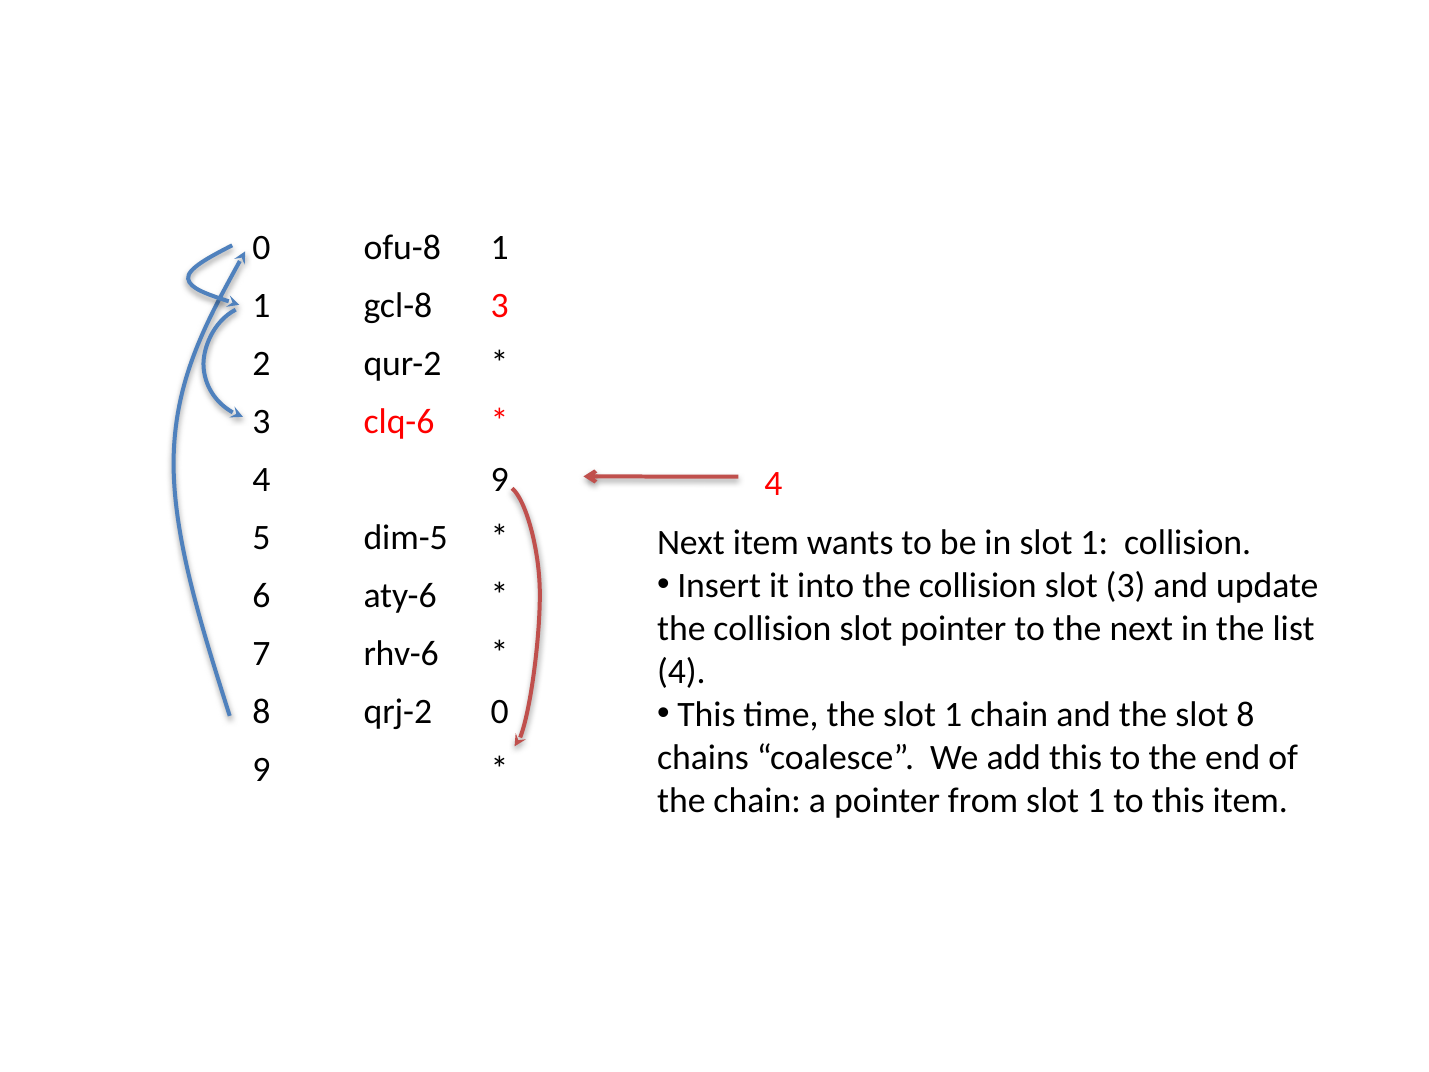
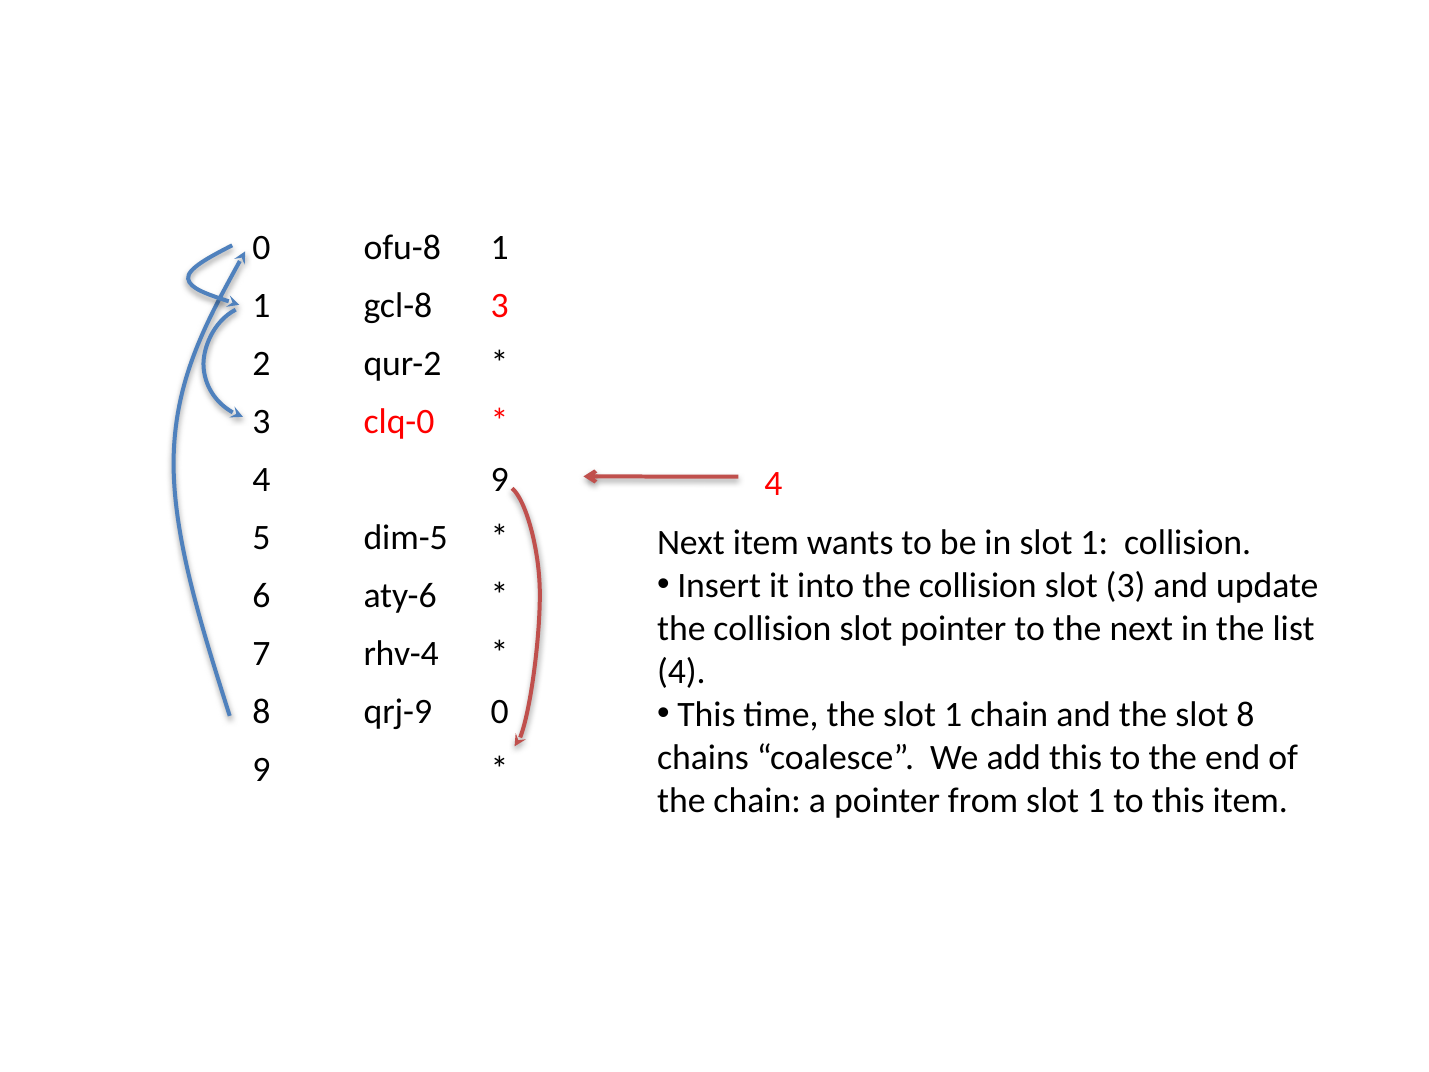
clq-6: clq-6 -> clq-0
rhv-6: rhv-6 -> rhv-4
qrj-2: qrj-2 -> qrj-9
